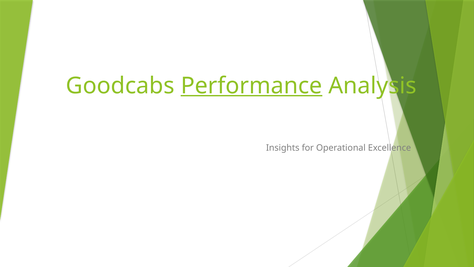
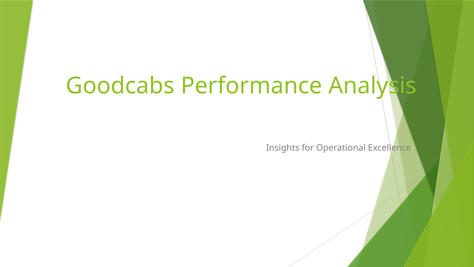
Performance underline: present -> none
